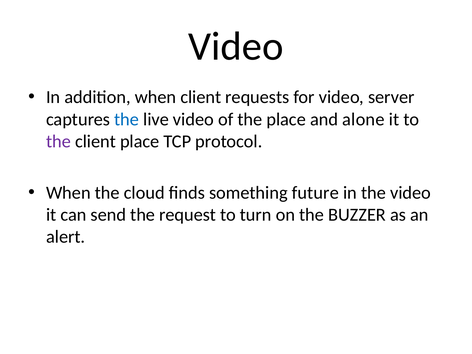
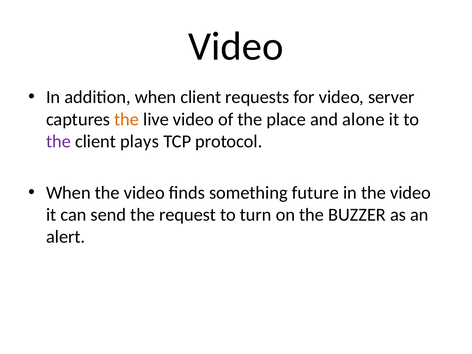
the at (127, 119) colour: blue -> orange
client place: place -> plays
When the cloud: cloud -> video
